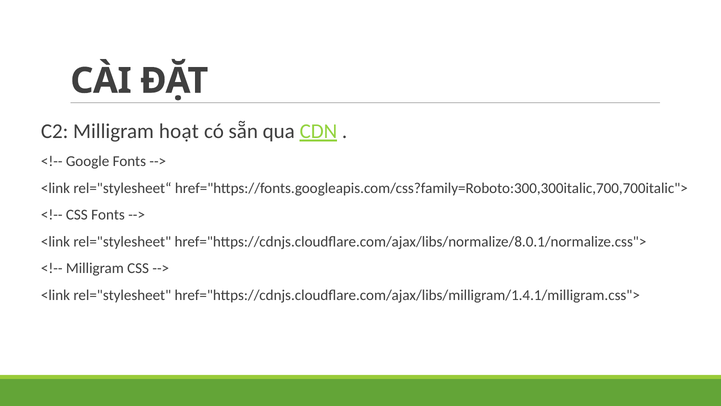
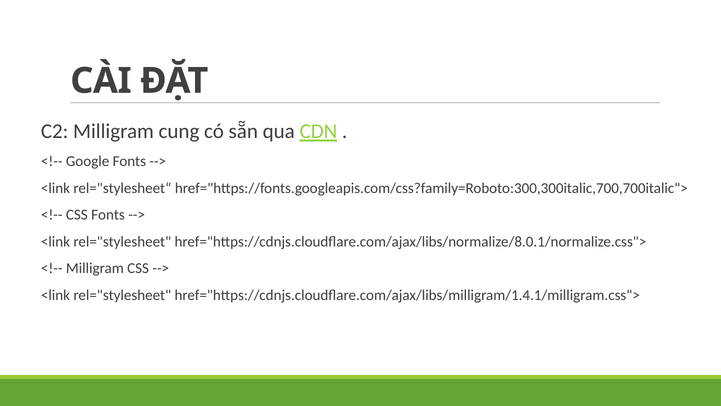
hoạt: hoạt -> cung
